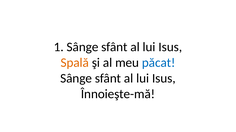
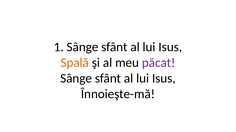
păcat colour: blue -> purple
